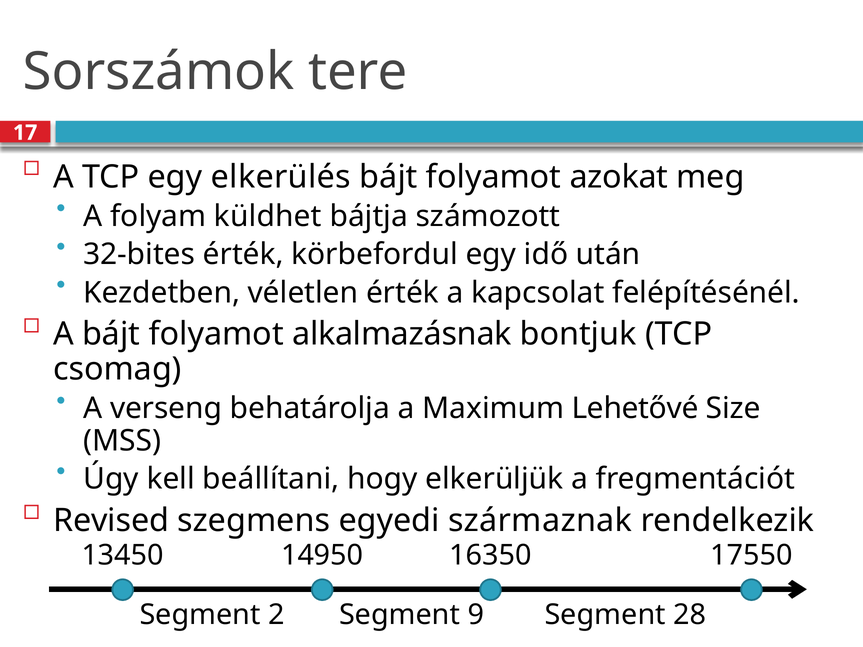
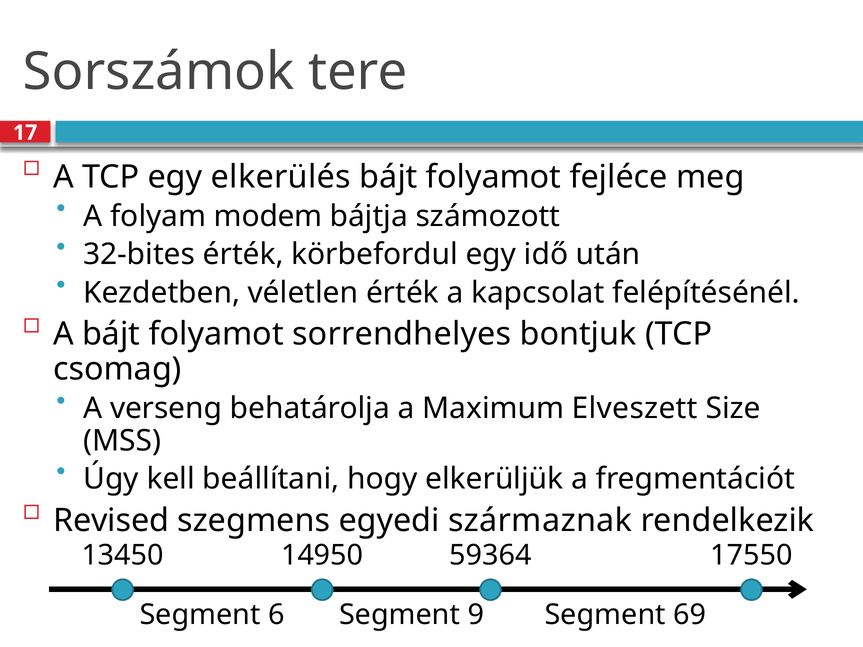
azokat: azokat -> fejléce
küldhet: küldhet -> modem
alkalmazásnak: alkalmazásnak -> sorrendhelyes
Lehetővé: Lehetővé -> Elveszett
16350: 16350 -> 59364
2: 2 -> 6
28: 28 -> 69
